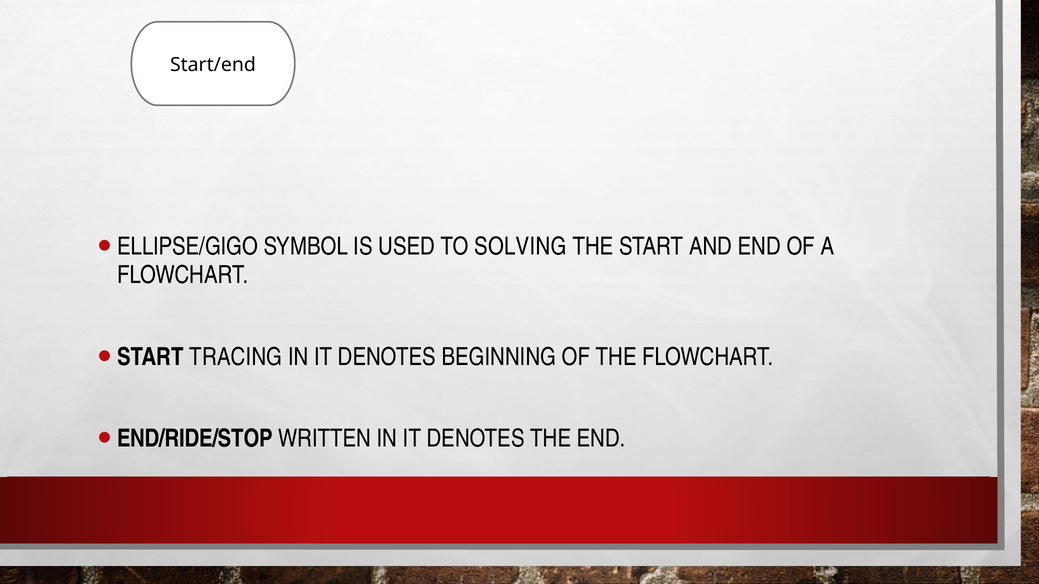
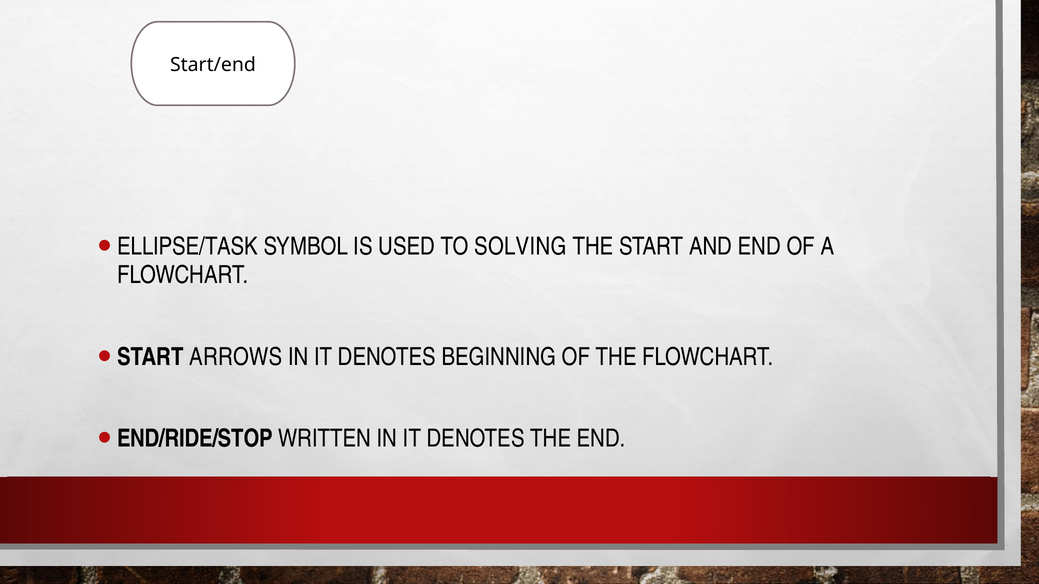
ELLIPSE/GIGO: ELLIPSE/GIGO -> ELLIPSE/TASK
TRACING: TRACING -> ARROWS
